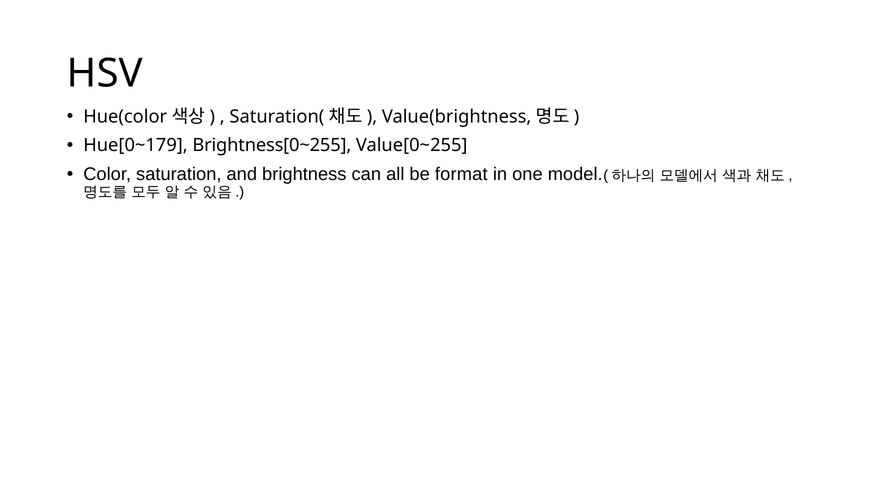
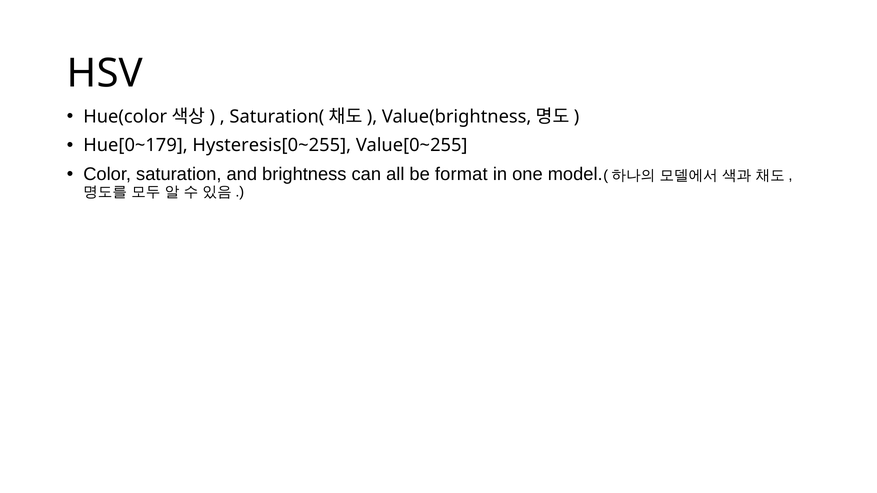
Brightness[0~255: Brightness[0~255 -> Hysteresis[0~255
